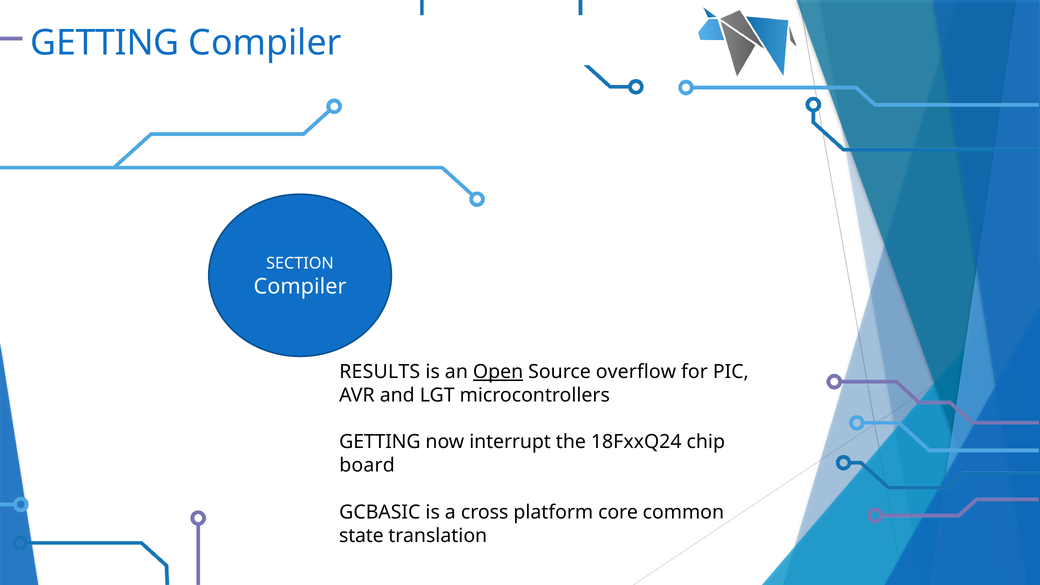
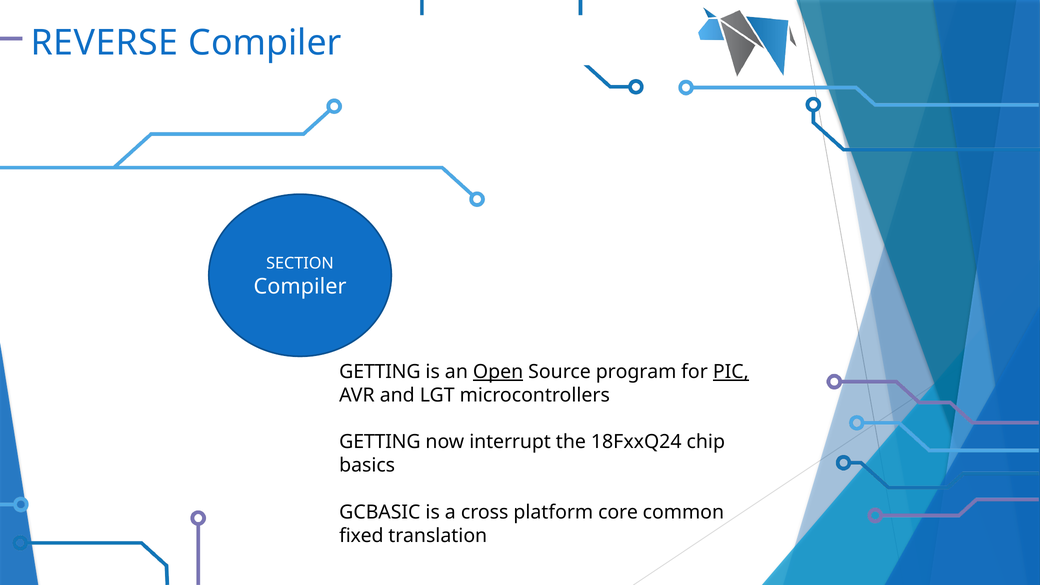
GETTING at (105, 43): GETTING -> REVERSE
RESULTS at (380, 372): RESULTS -> GETTING
overflow: overflow -> program
PIC underline: none -> present
board: board -> basics
state: state -> fixed
